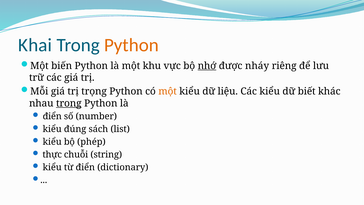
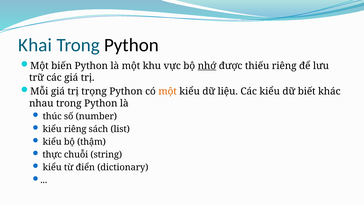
Python at (131, 45) colour: orange -> black
nháy: nháy -> thiếu
trong at (69, 103) underline: present -> none
điển at (52, 116): điển -> thúc
kiểu đúng: đúng -> riêng
phép: phép -> thậm
